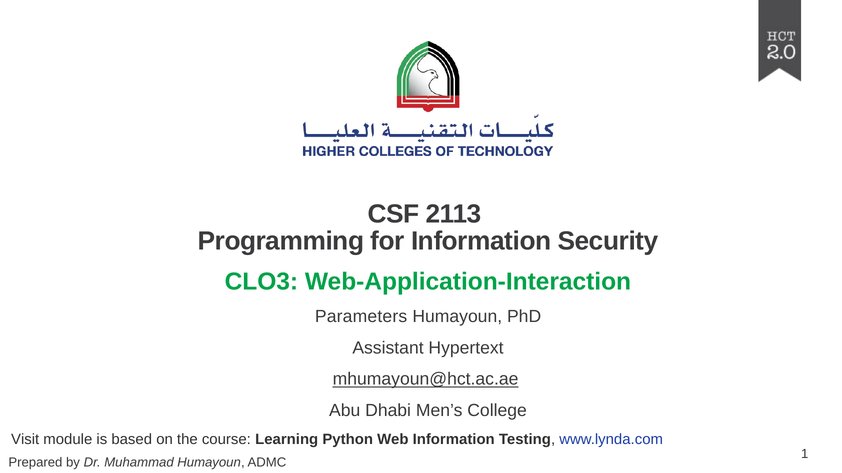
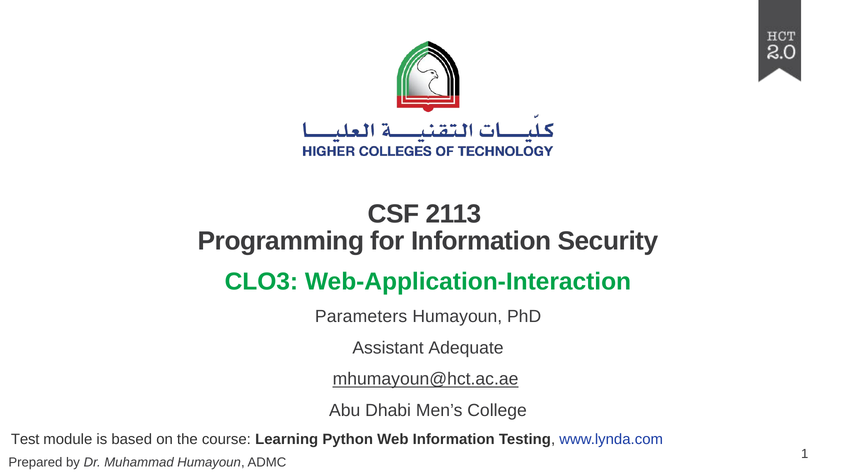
Hypertext: Hypertext -> Adequate
Visit: Visit -> Test
